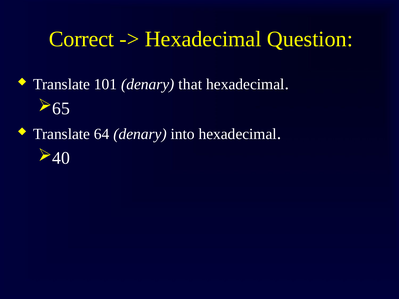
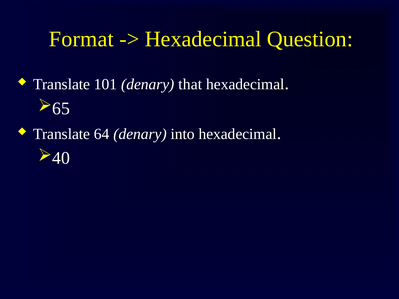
Correct: Correct -> Format
